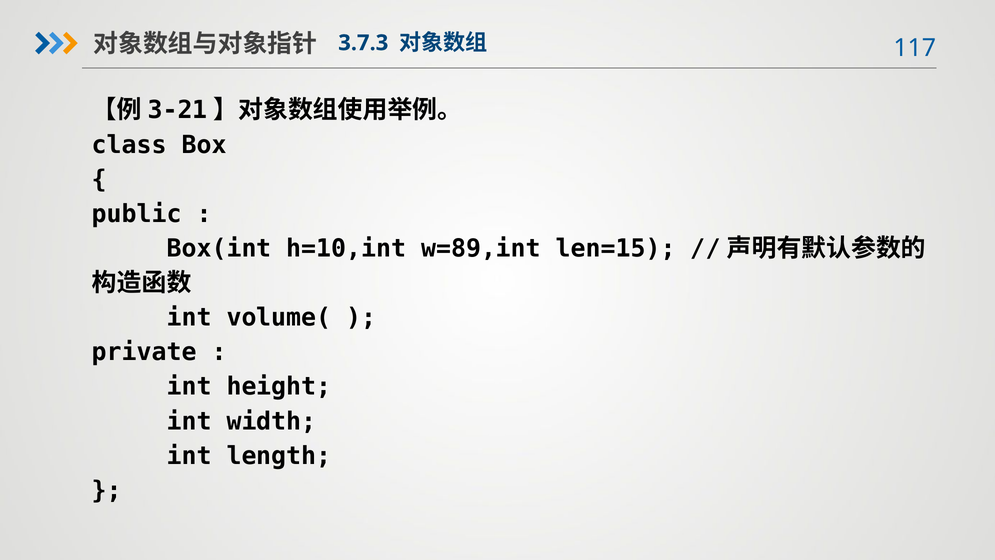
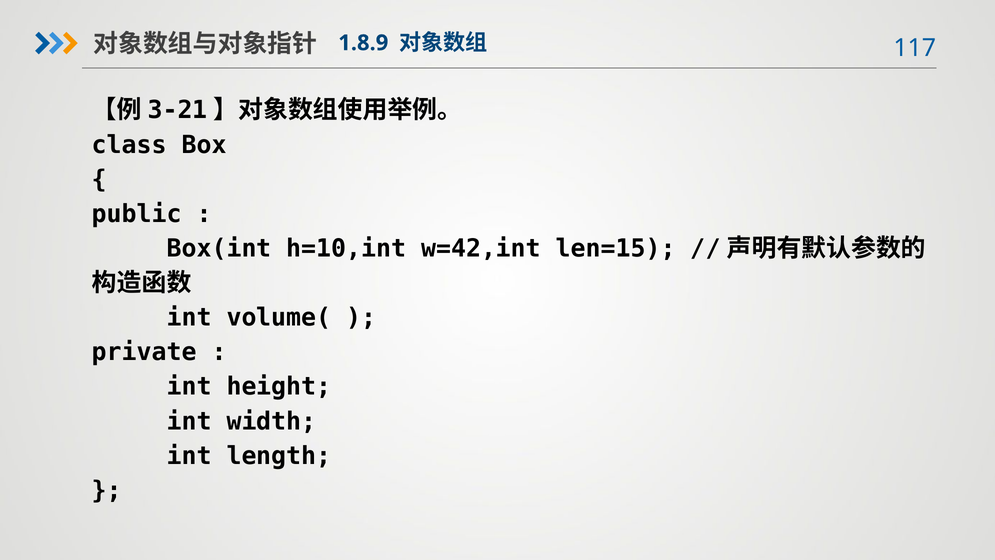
3.7.3: 3.7.3 -> 1.8.9
w=89,int: w=89,int -> w=42,int
